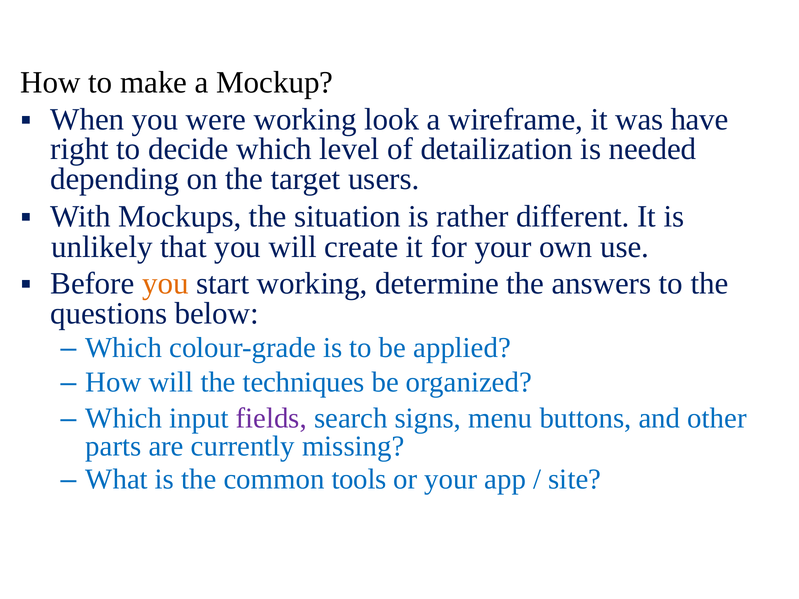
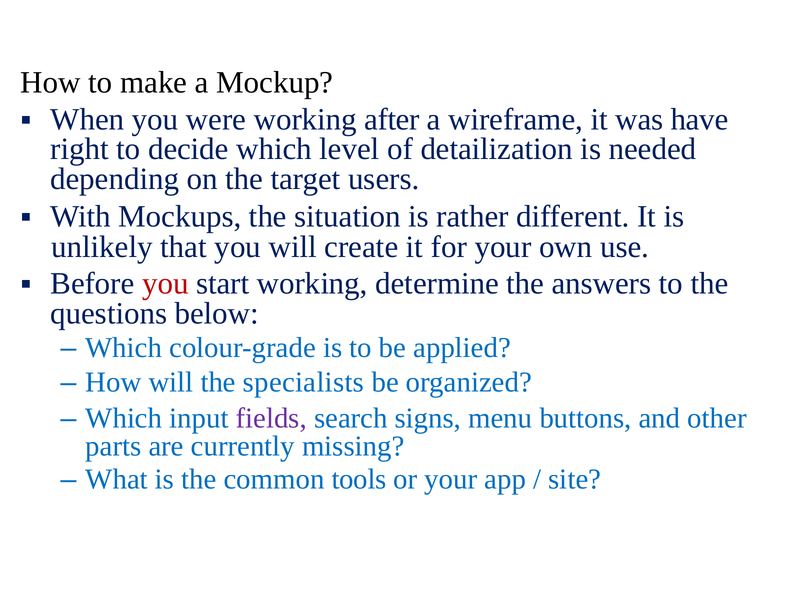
look: look -> after
you at (165, 284) colour: orange -> red
techniques: techniques -> specialists
